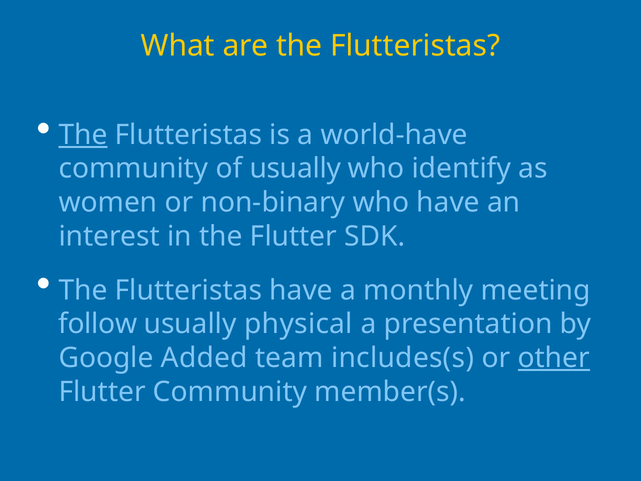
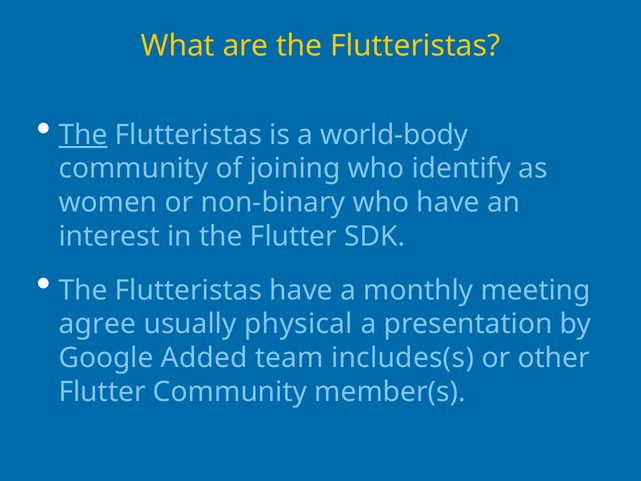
world-have: world-have -> world-body
of usually: usually -> joining
follow: follow -> agree
other underline: present -> none
